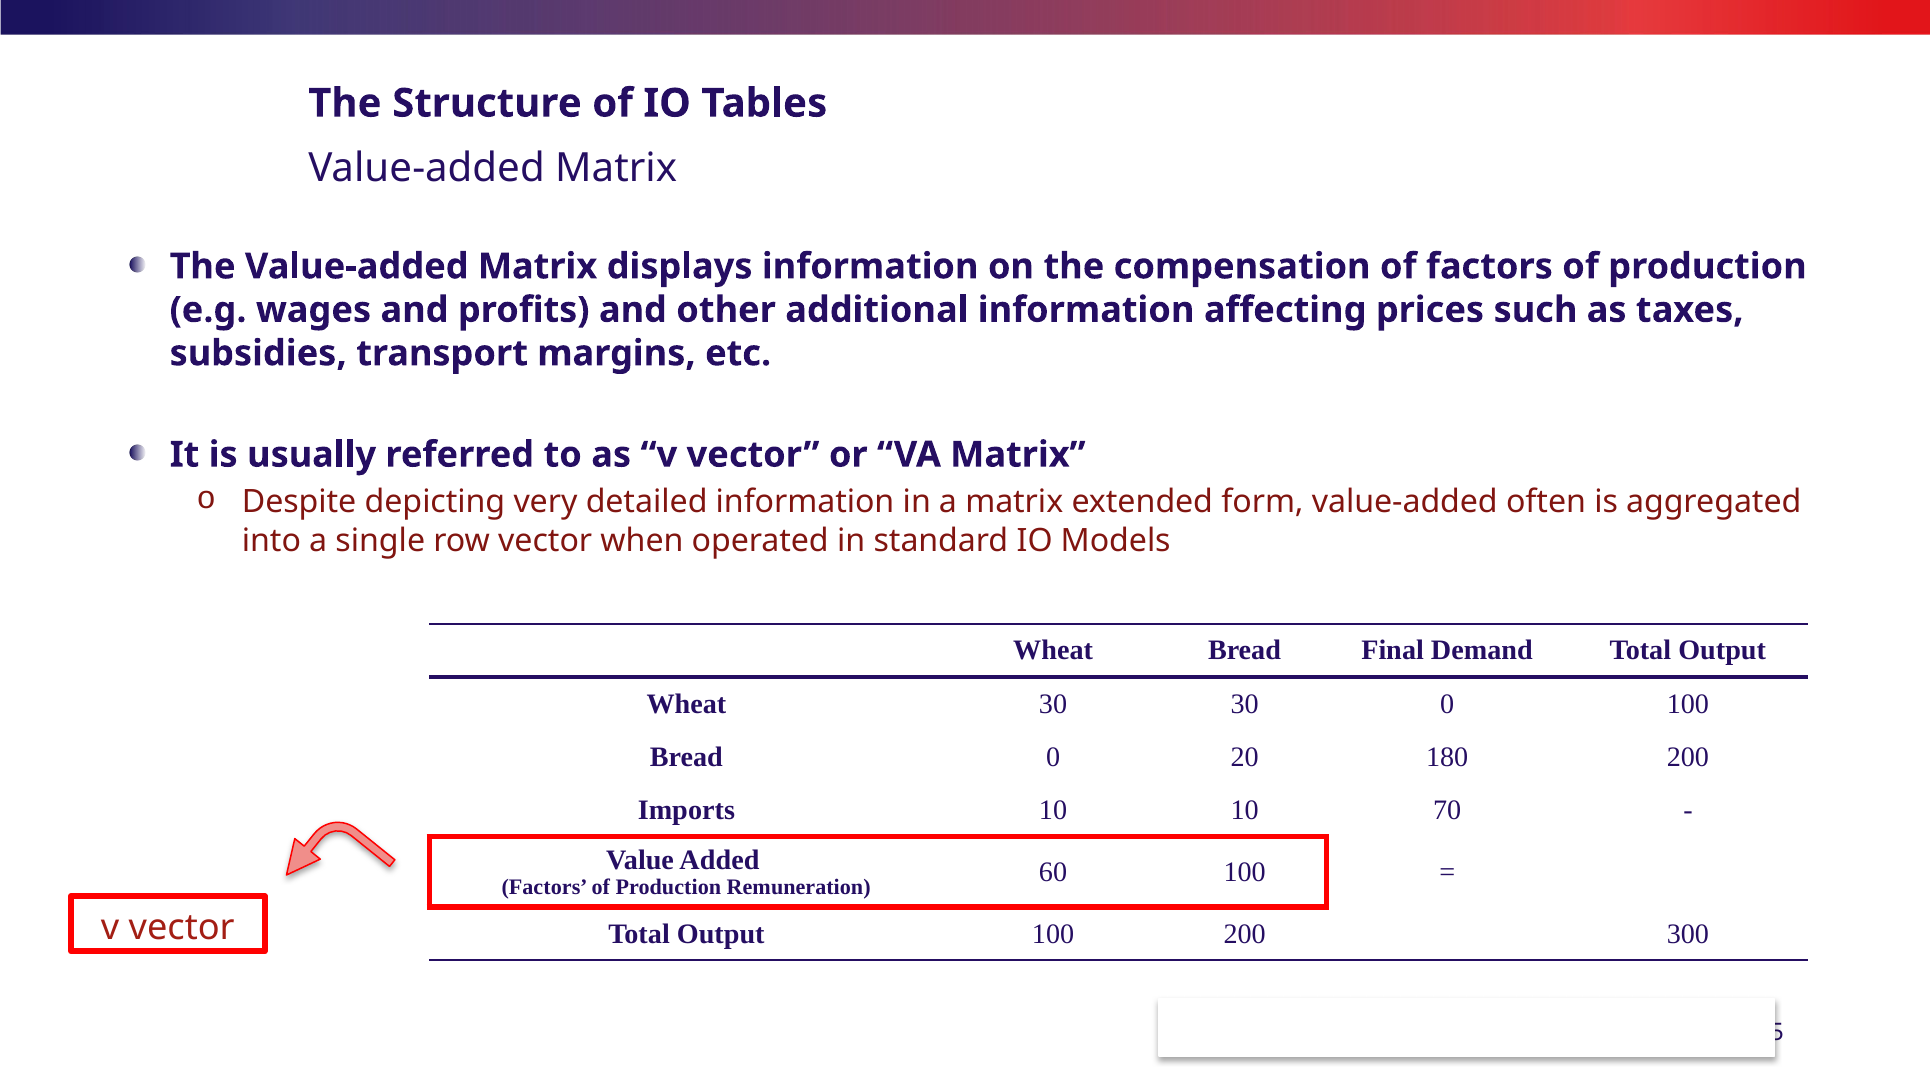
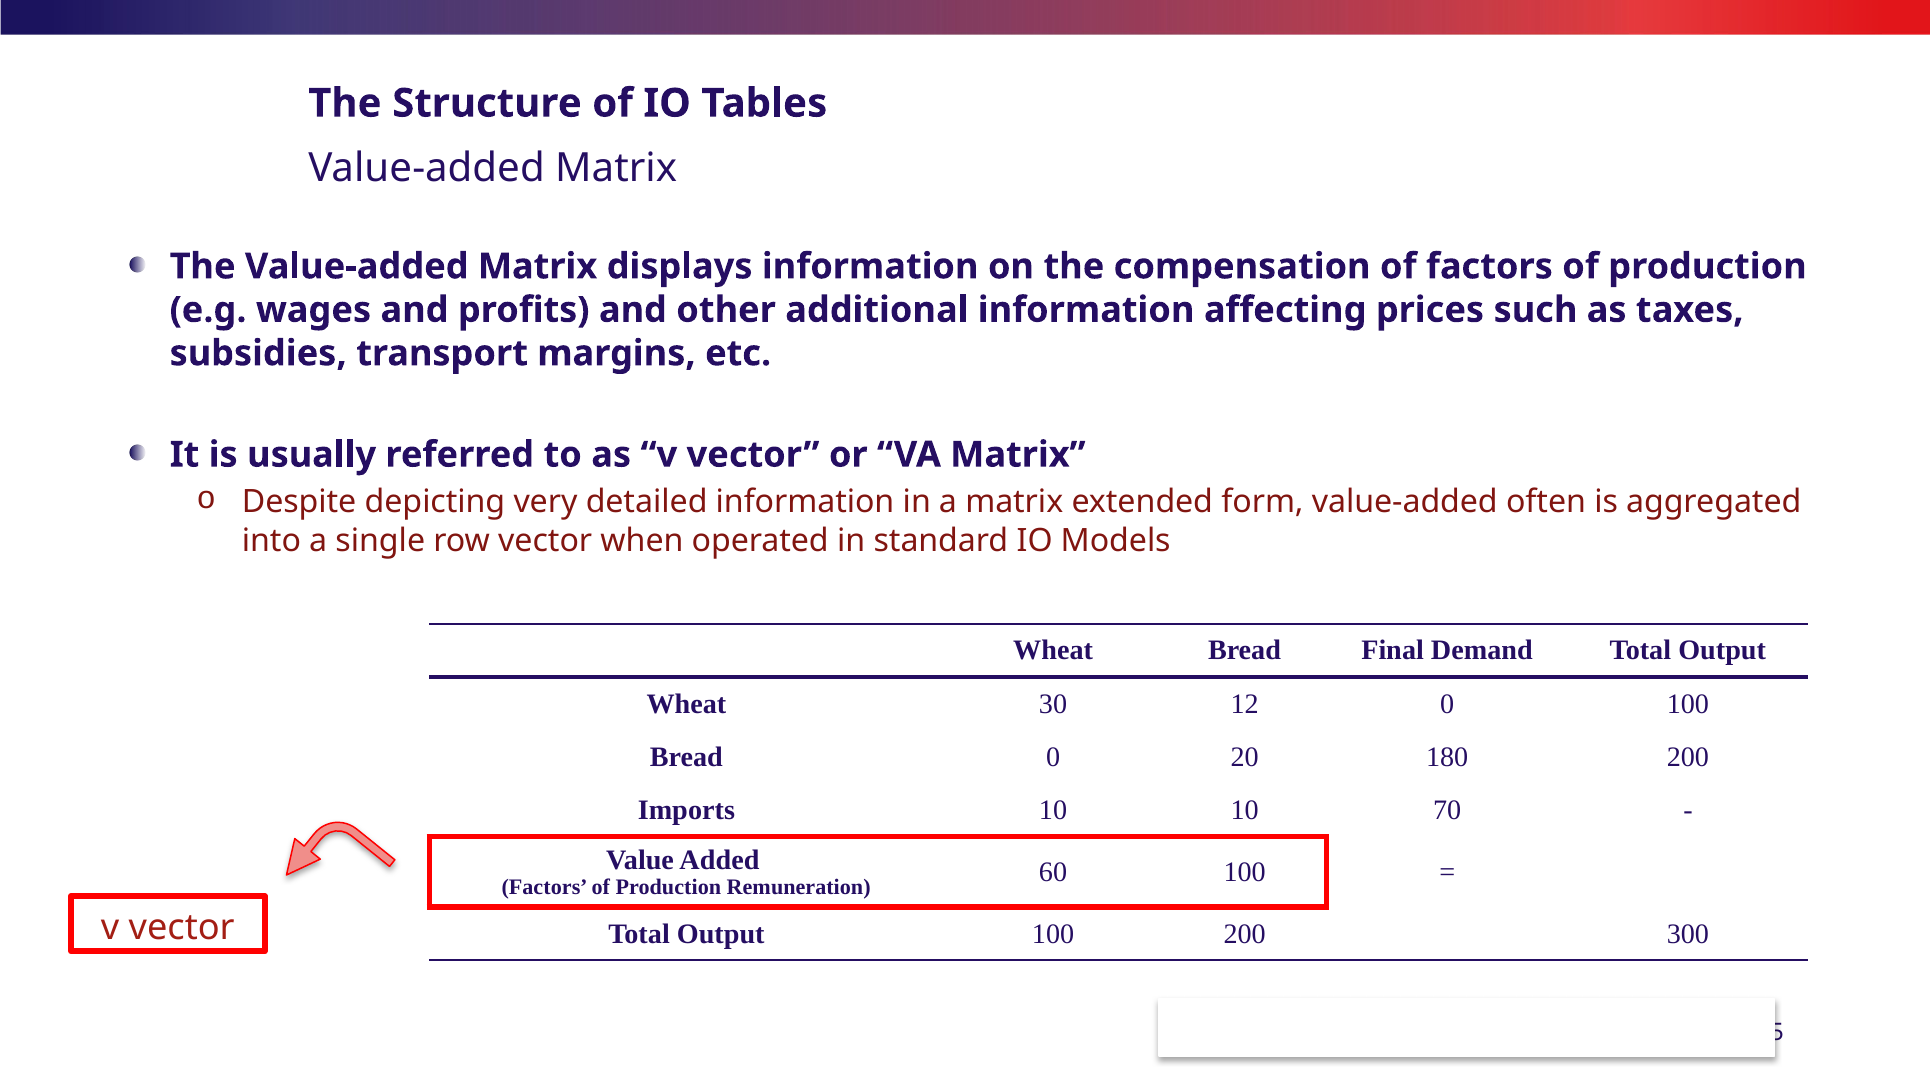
30 30: 30 -> 12
